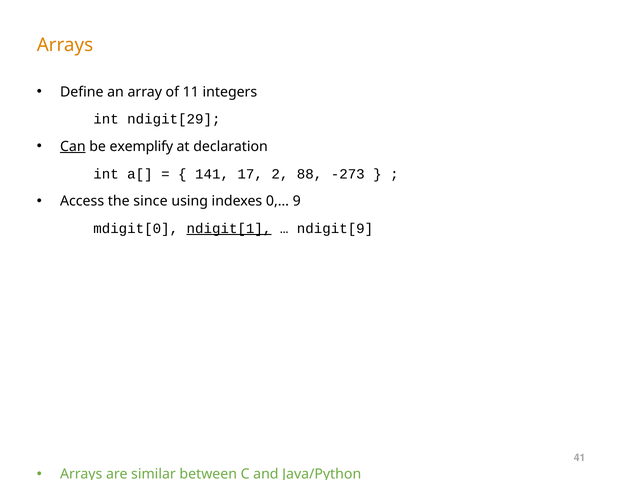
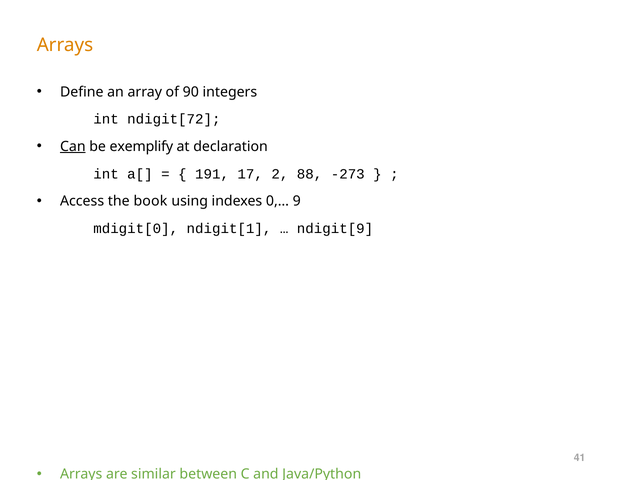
11: 11 -> 90
ndigit[29: ndigit[29 -> ndigit[72
141: 141 -> 191
since: since -> book
ndigit[1 underline: present -> none
